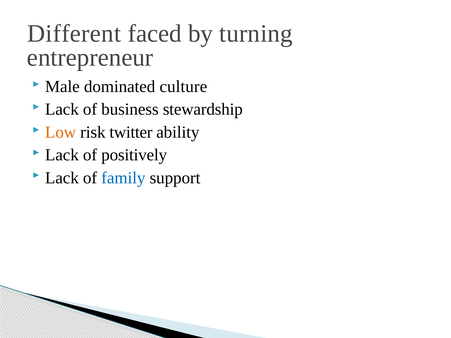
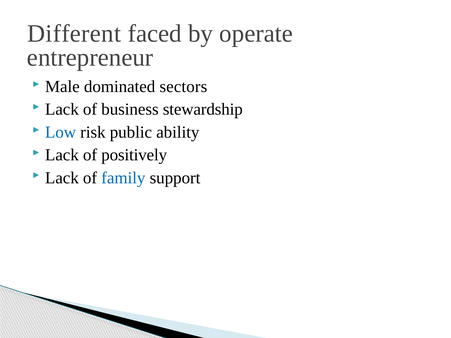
turning: turning -> operate
culture: culture -> sectors
Low colour: orange -> blue
twitter: twitter -> public
